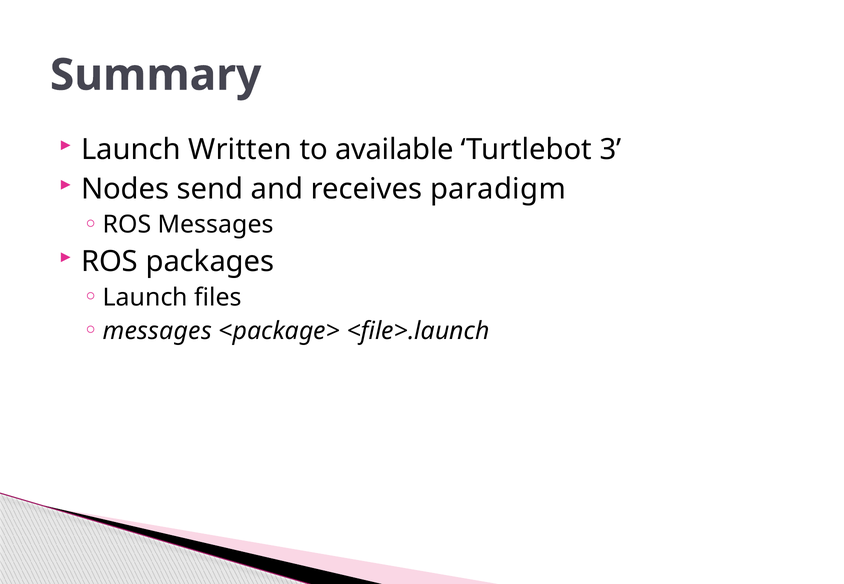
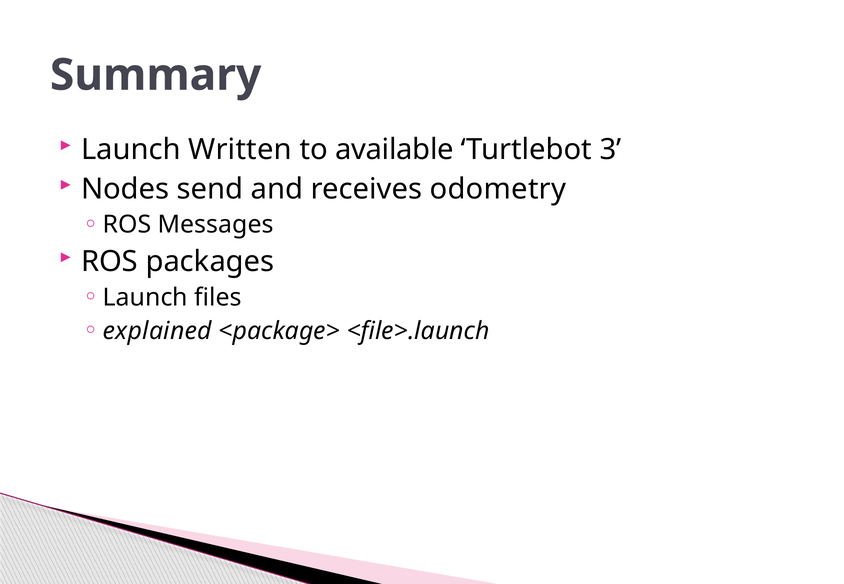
paradigm: paradigm -> odometry
messages at (157, 331): messages -> explained
